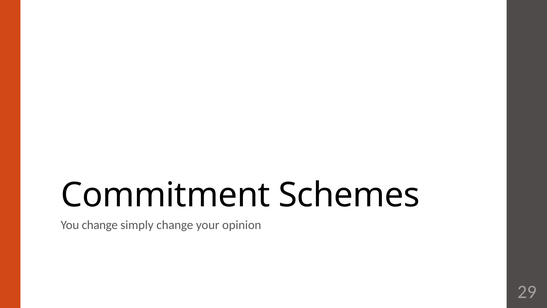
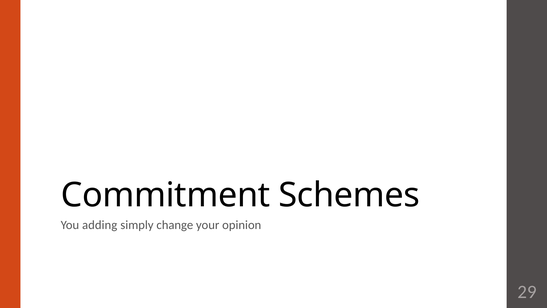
You change: change -> adding
